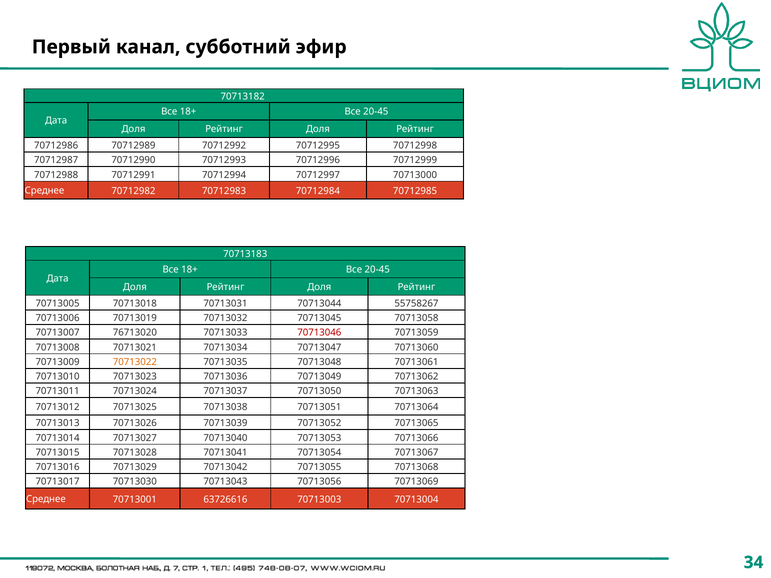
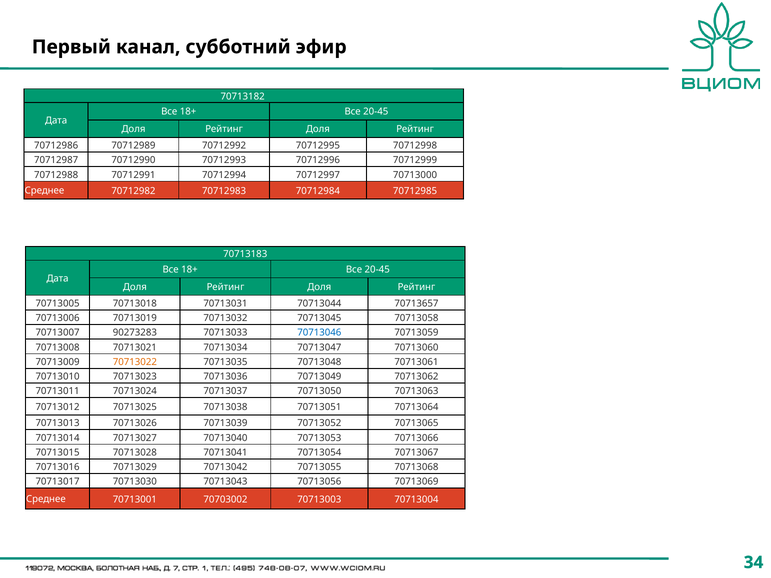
55758267: 55758267 -> 70713657
76713020: 76713020 -> 90273283
70713046 colour: red -> blue
63726616: 63726616 -> 70703002
